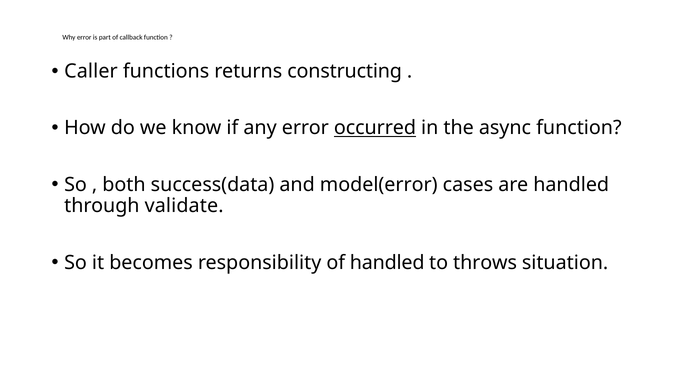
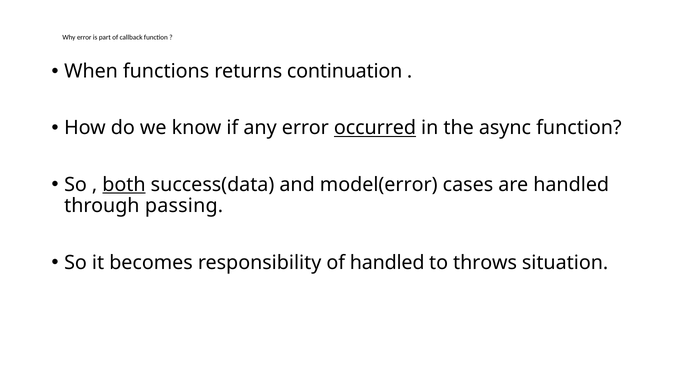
Caller: Caller -> When
constructing: constructing -> continuation
both underline: none -> present
validate: validate -> passing
